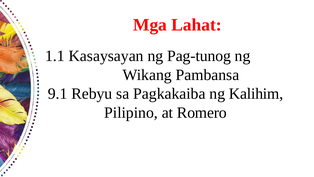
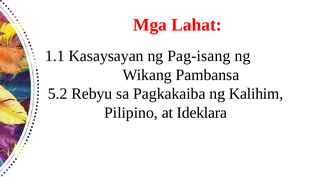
Pag-tunog: Pag-tunog -> Pag-isang
9.1: 9.1 -> 5.2
Romero: Romero -> Ideklara
